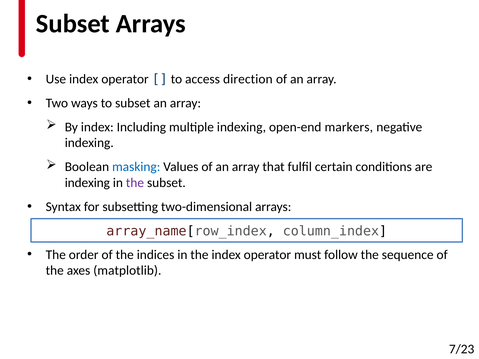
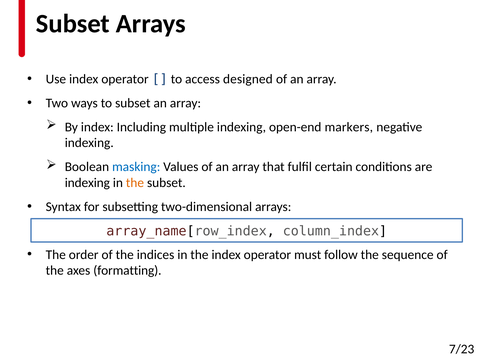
direction: direction -> designed
the at (135, 183) colour: purple -> orange
matplotlib: matplotlib -> formatting
